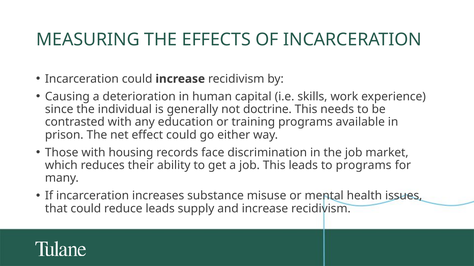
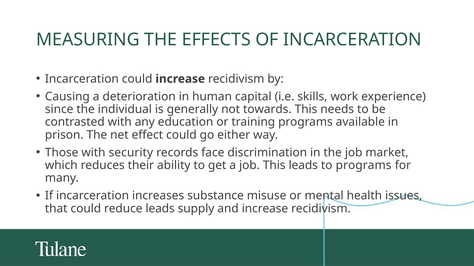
doctrine: doctrine -> towards
housing: housing -> security
